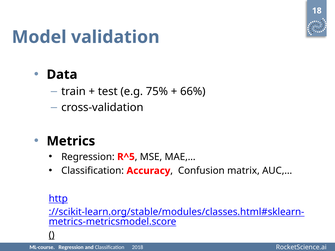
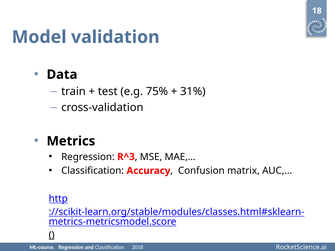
66%: 66% -> 31%
R^5: R^5 -> R^3
